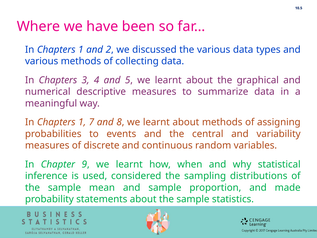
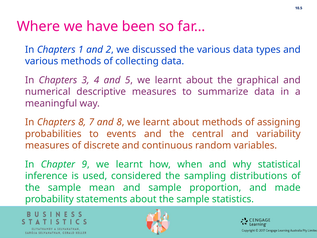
1 at (82, 122): 1 -> 8
